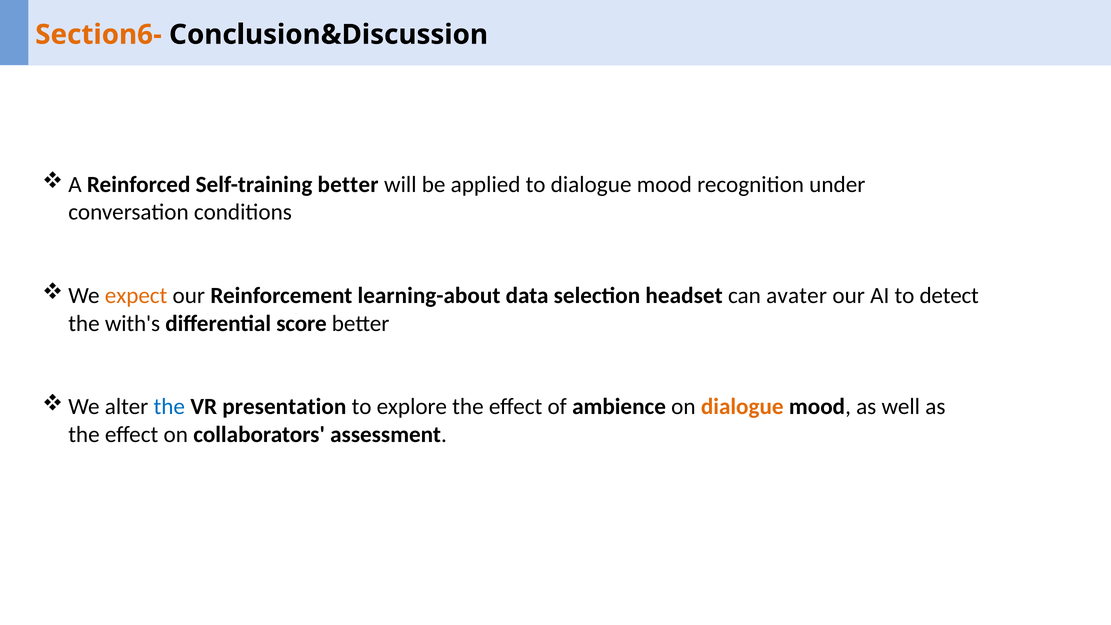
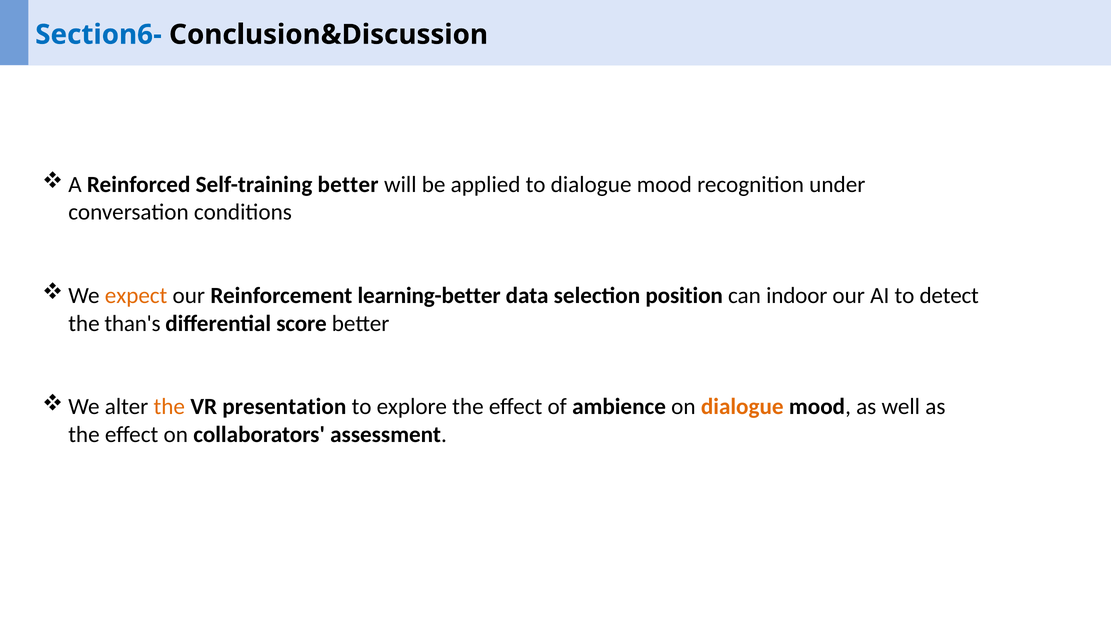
Section6- colour: orange -> blue
learning-about: learning-about -> learning-better
headset: headset -> position
avater: avater -> indoor
with's: with's -> than's
the at (169, 407) colour: blue -> orange
